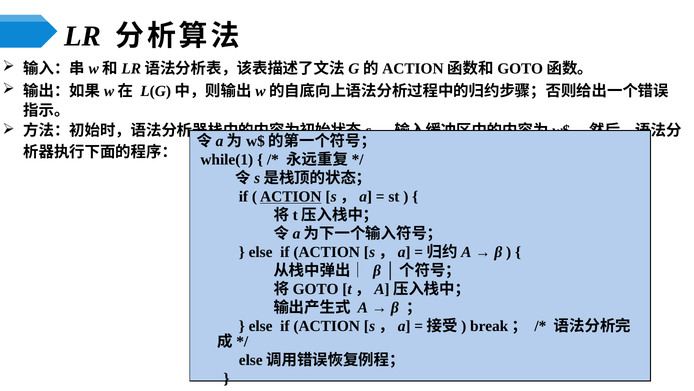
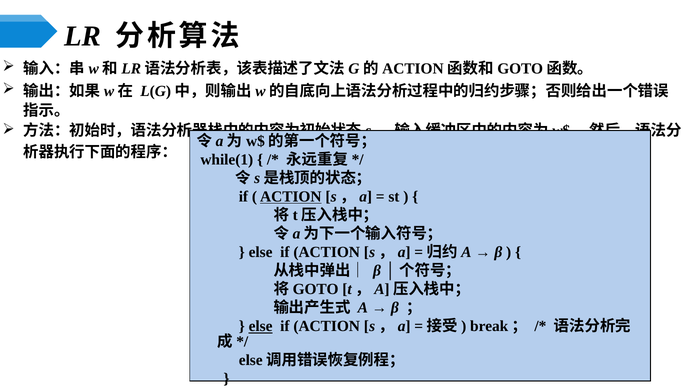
else at (261, 326) underline: none -> present
